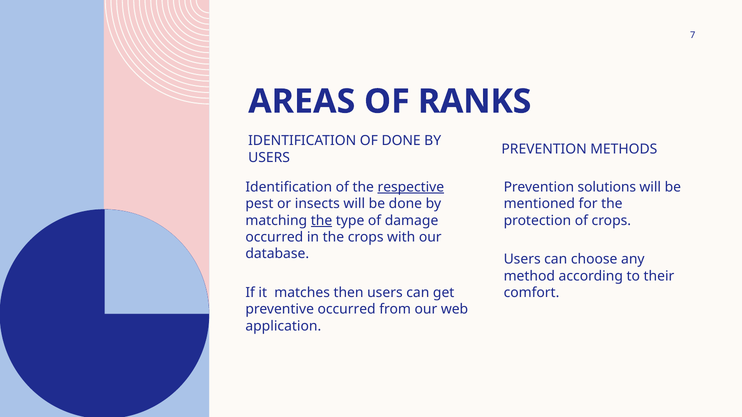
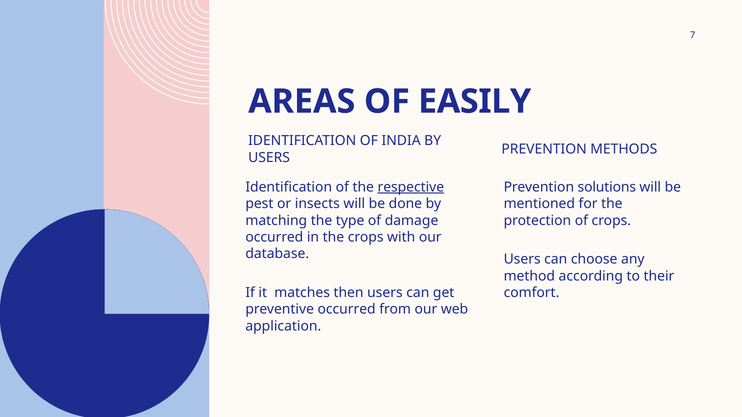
RANKS: RANKS -> EASILY
OF DONE: DONE -> INDIA
the at (321, 221) underline: present -> none
